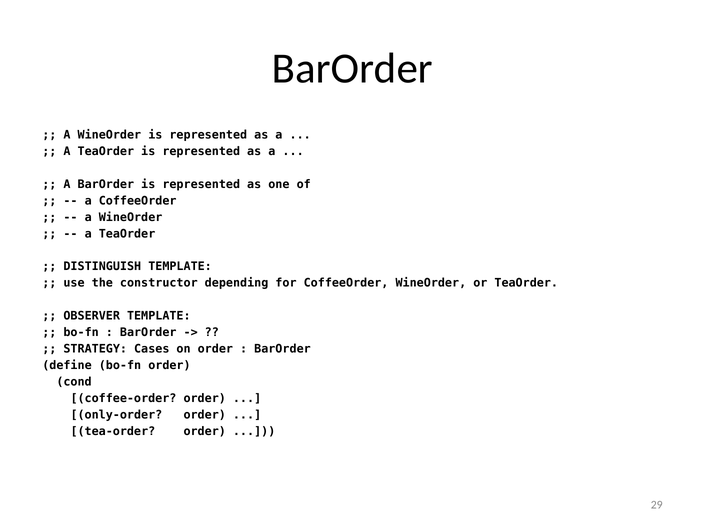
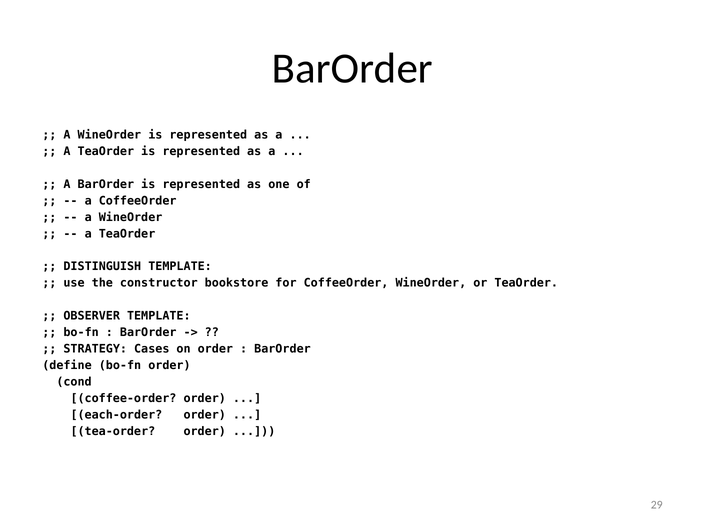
depending: depending -> bookstore
only-order: only-order -> each-order
